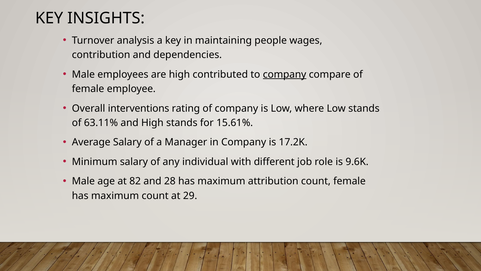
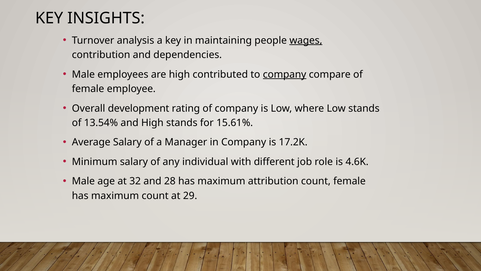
wages underline: none -> present
interventions: interventions -> development
63.11%: 63.11% -> 13.54%
9.6K: 9.6K -> 4.6K
82: 82 -> 32
